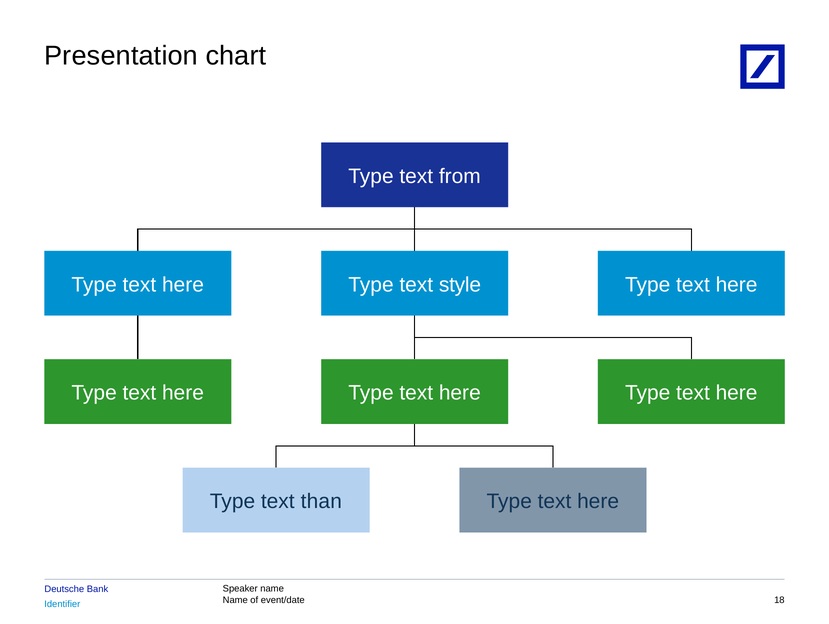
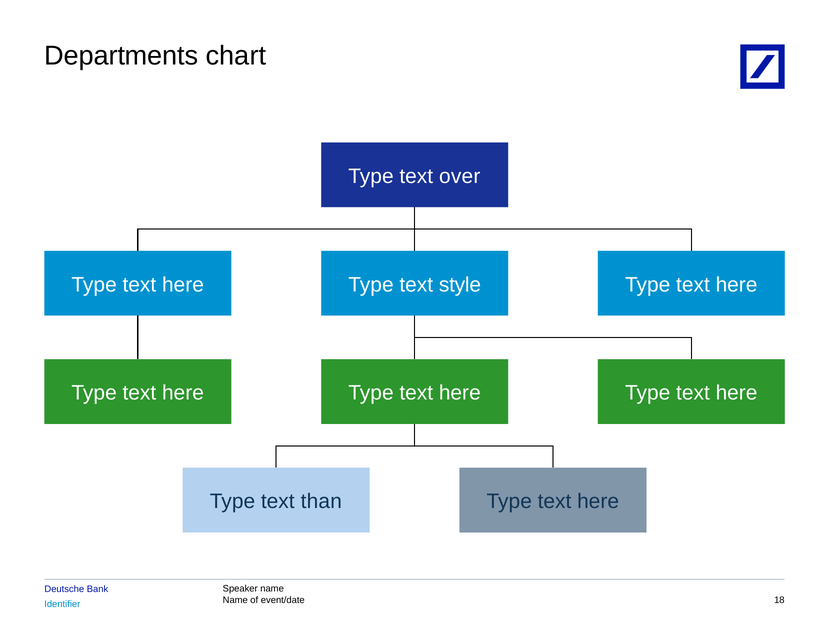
Presentation: Presentation -> Departments
from: from -> over
